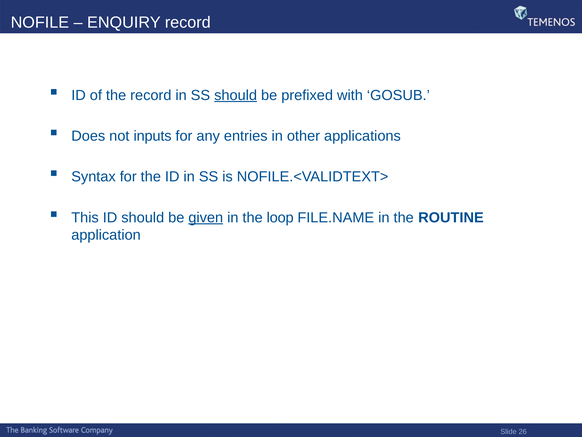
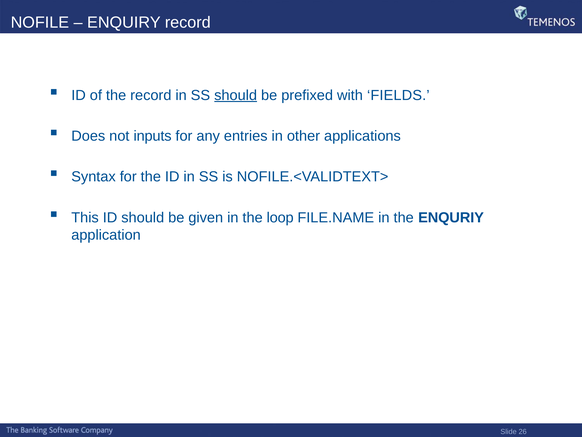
GOSUB: GOSUB -> FIELDS
given underline: present -> none
ROUTINE: ROUTINE -> ENQURIY
